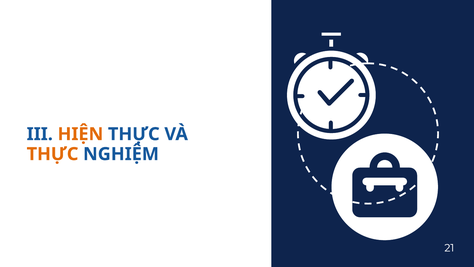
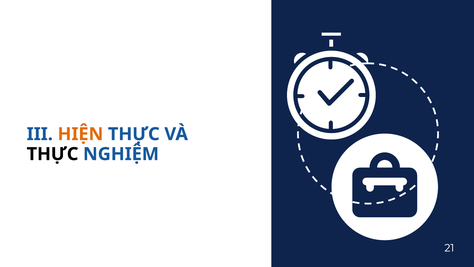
THỰC at (53, 154) colour: orange -> black
